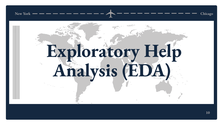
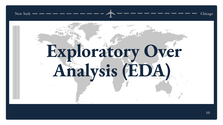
Help: Help -> Over
